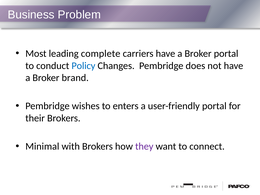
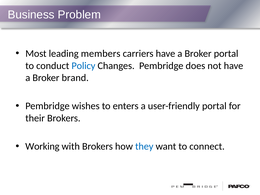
complete: complete -> members
Minimal: Minimal -> Working
they colour: purple -> blue
